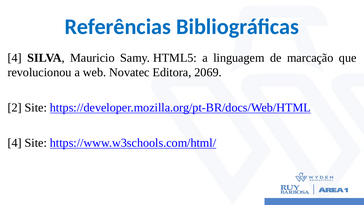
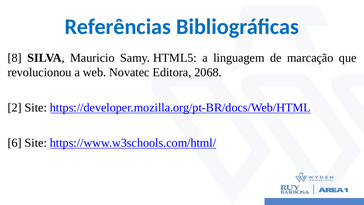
4 at (15, 58): 4 -> 8
2069: 2069 -> 2068
4 at (15, 143): 4 -> 6
